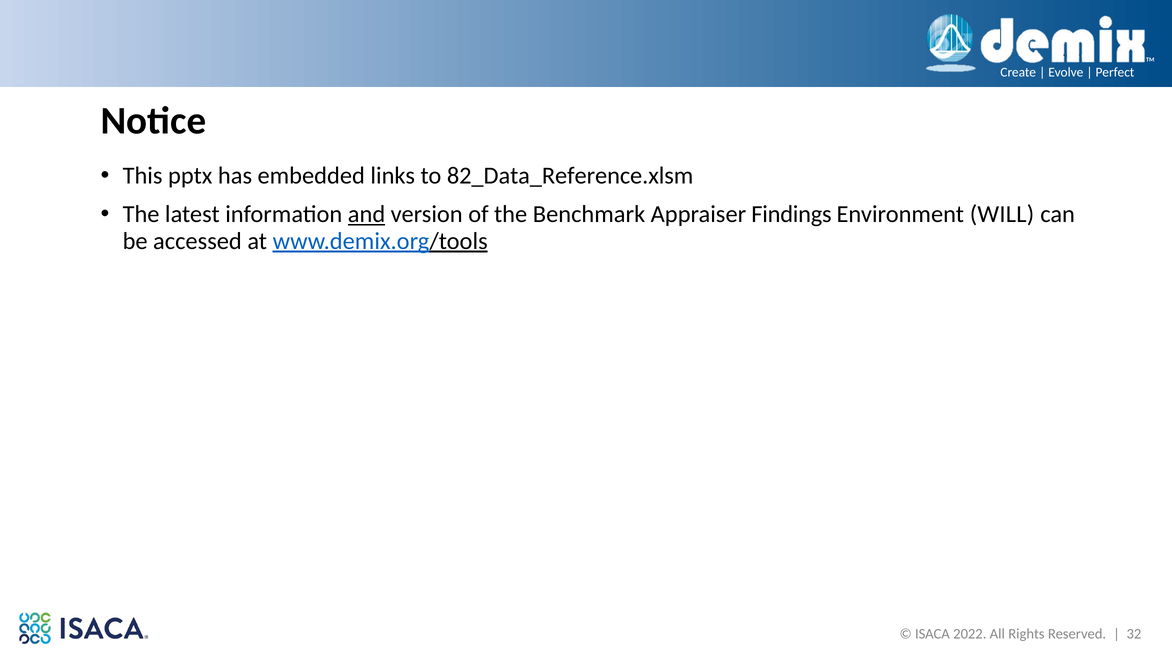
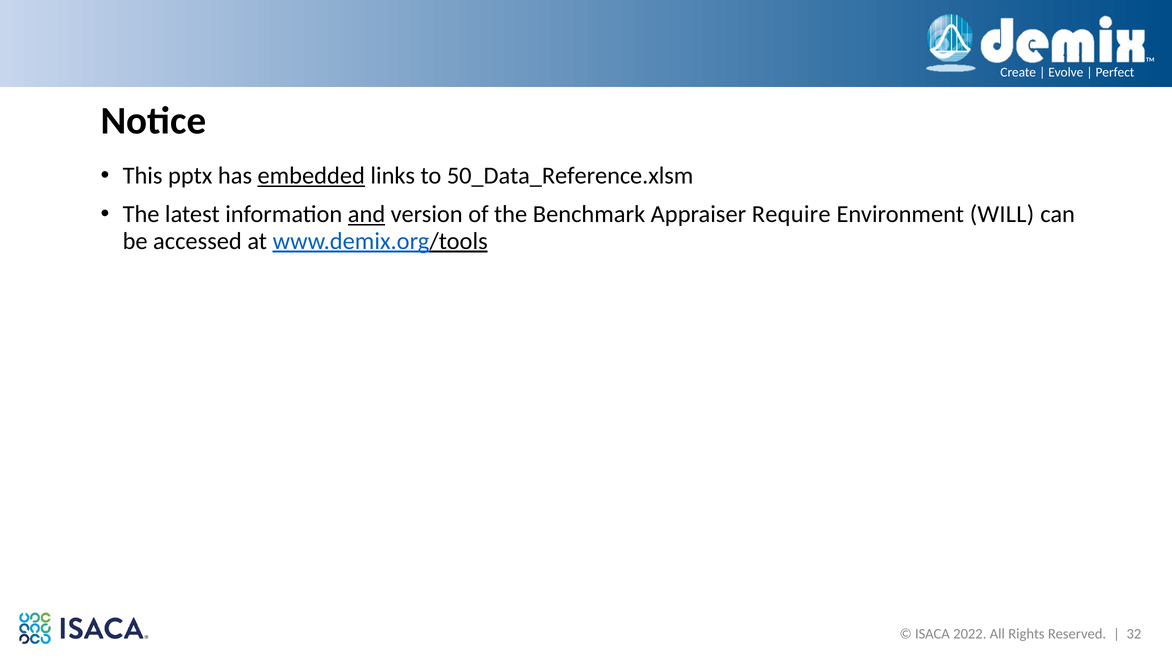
embedded underline: none -> present
82_Data_Reference.xlsm: 82_Data_Reference.xlsm -> 50_Data_Reference.xlsm
Findings: Findings -> Require
